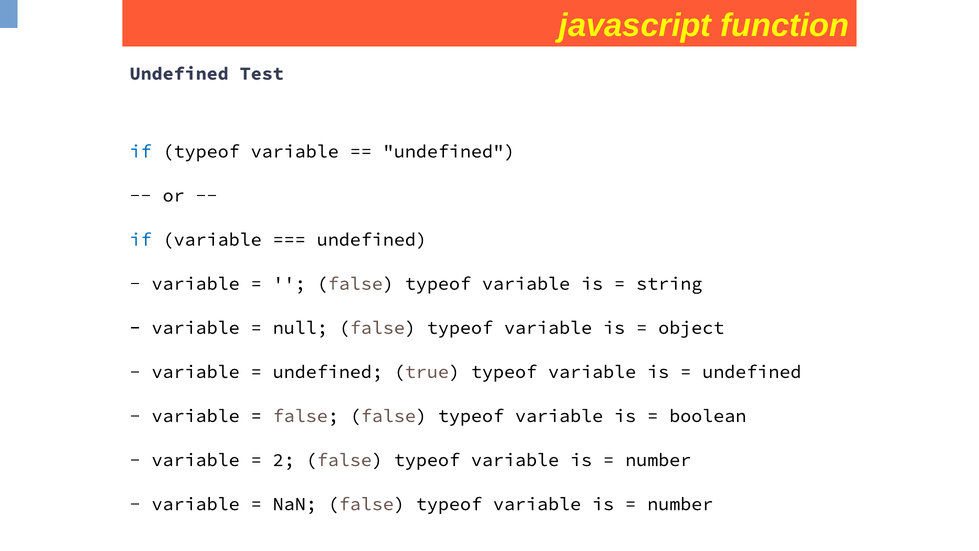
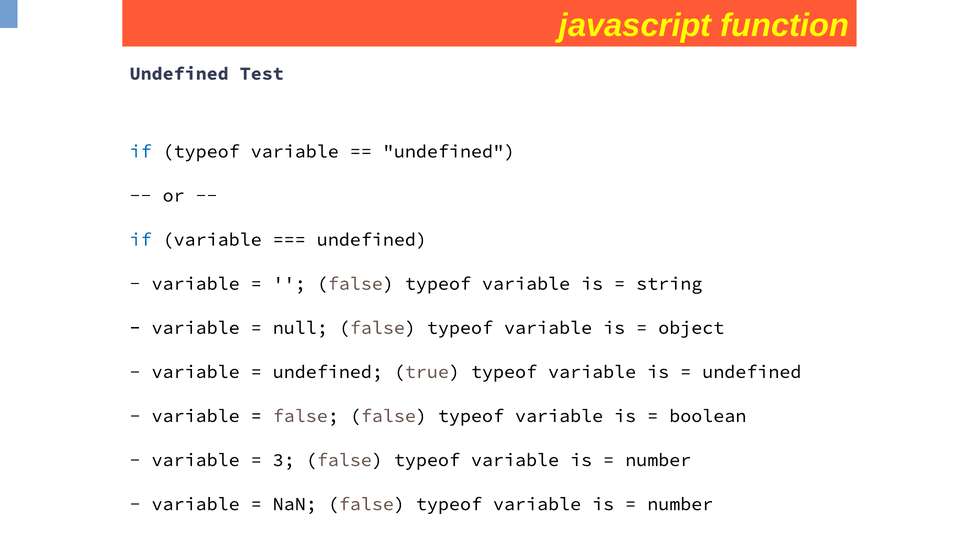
2: 2 -> 3
